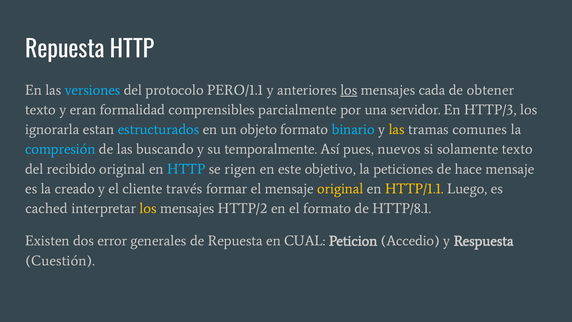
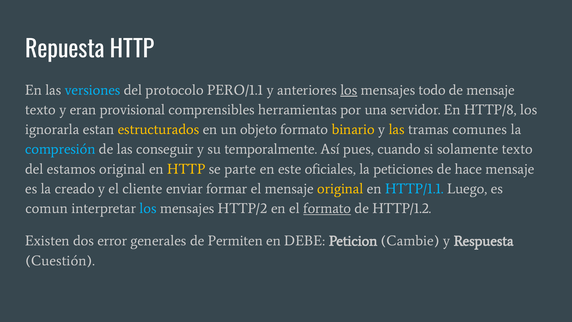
cada: cada -> todo
de obtener: obtener -> mensaje
formalidad: formalidad -> provisional
parcialmente: parcialmente -> herramientas
HTTP/3: HTTP/3 -> HTTP/8
estructurados colour: light blue -> yellow
binario colour: light blue -> yellow
buscando: buscando -> conseguir
nuevos: nuevos -> cuando
recibido: recibido -> estamos
HTTP at (186, 169) colour: light blue -> yellow
rigen: rigen -> parte
objetivo: objetivo -> oficiales
través: través -> enviar
HTTP/1.1 colour: yellow -> light blue
cached: cached -> comun
los at (148, 208) colour: yellow -> light blue
formato at (327, 208) underline: none -> present
HTTP/8.1: HTTP/8.1 -> HTTP/1.2
de Repuesta: Repuesta -> Permiten
CUAL: CUAL -> DEBE
Accedio: Accedio -> Cambie
